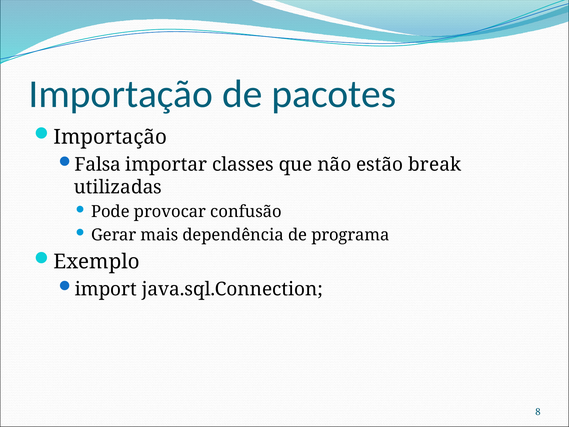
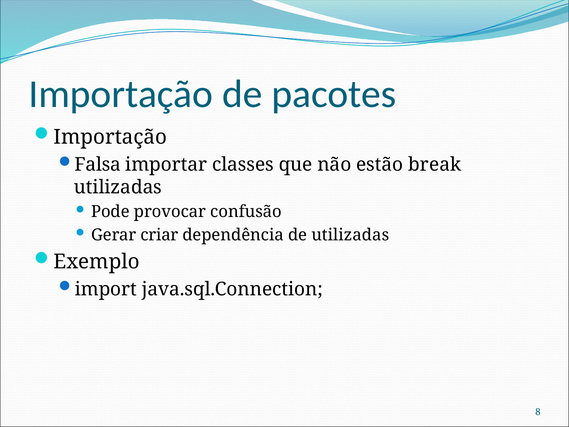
mais: mais -> criar
de programa: programa -> utilizadas
